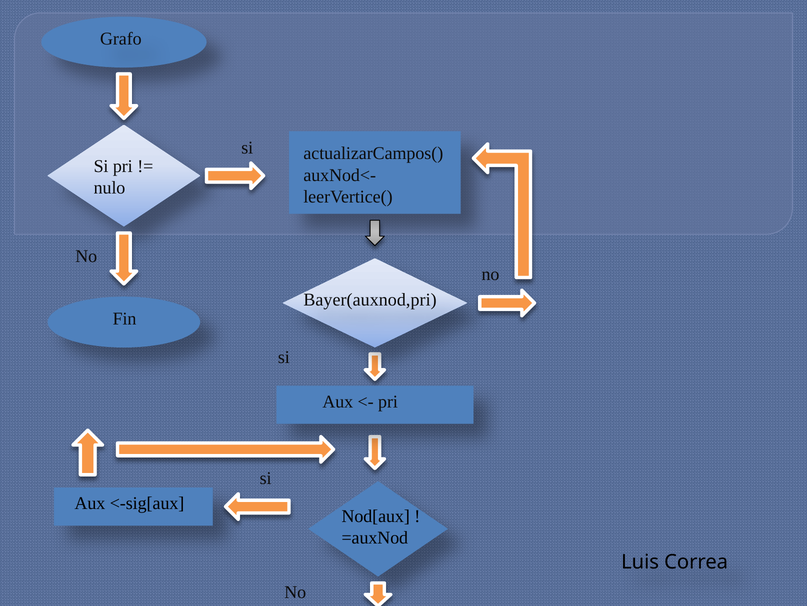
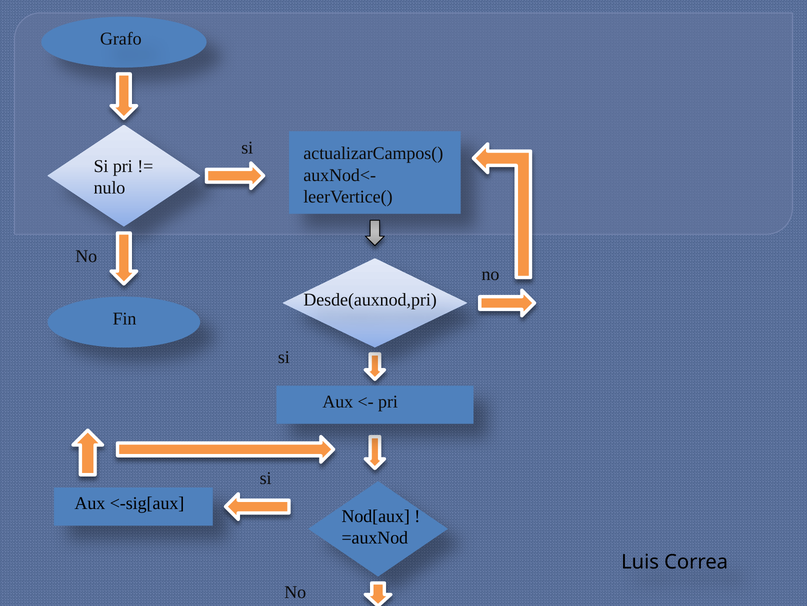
Bayer(auxnod,pri: Bayer(auxnod,pri -> Desde(auxnod,pri
